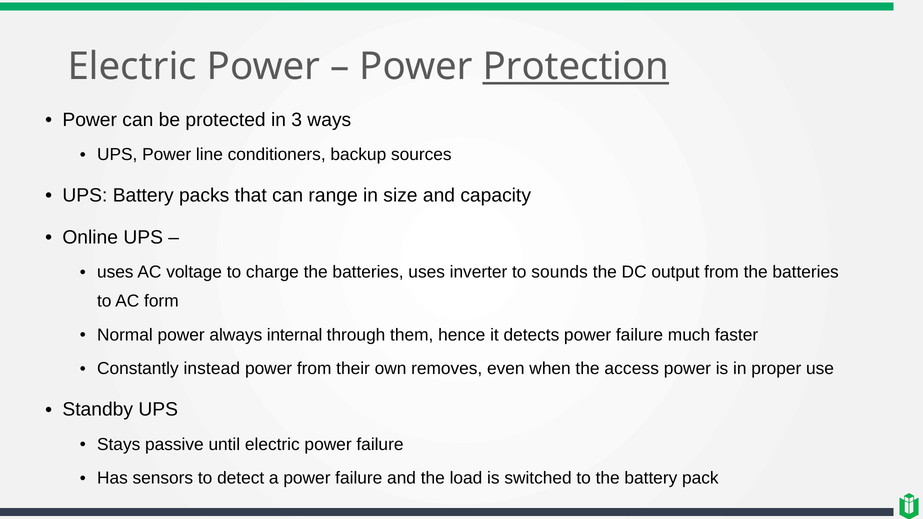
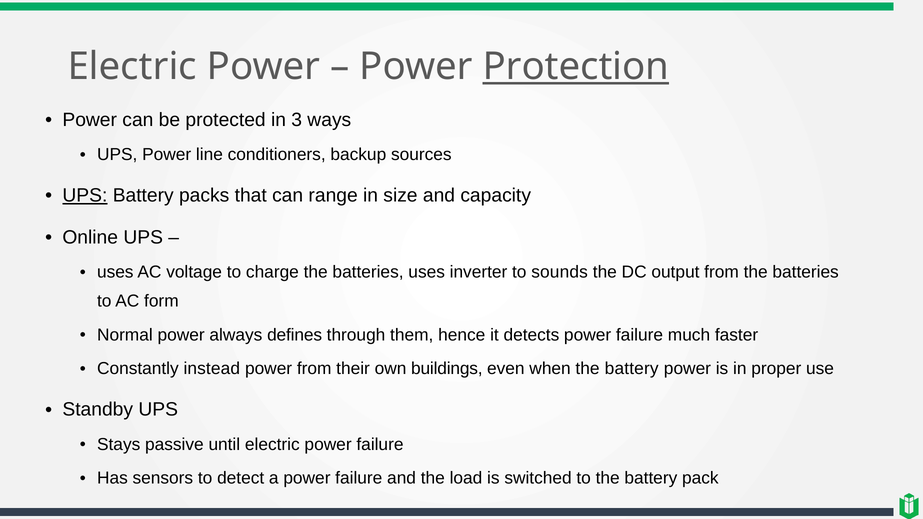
UPS at (85, 196) underline: none -> present
internal: internal -> defines
removes: removes -> buildings
when the access: access -> battery
